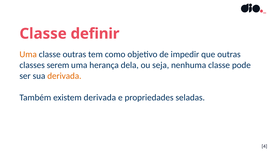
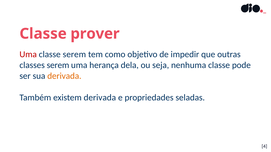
definir: definir -> prover
Uma at (28, 55) colour: orange -> red
classe outras: outras -> serem
